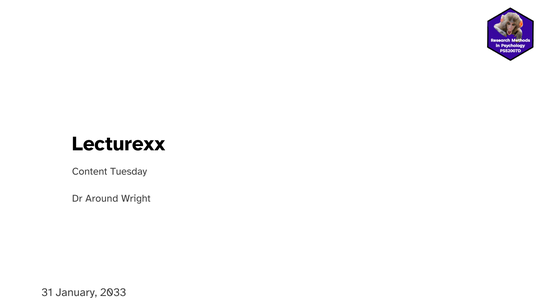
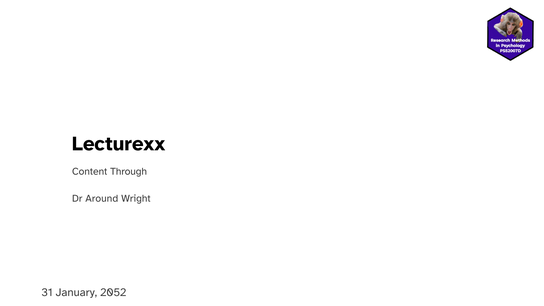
Tuesday: Tuesday -> Through
2033: 2033 -> 2052
